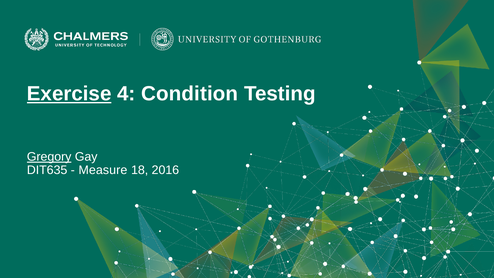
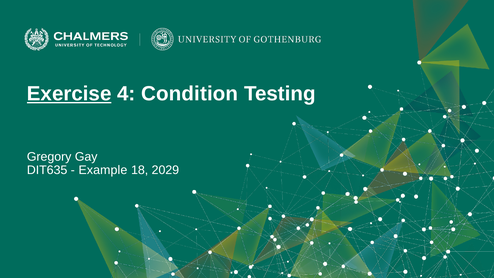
Gregory underline: present -> none
Measure: Measure -> Example
2016: 2016 -> 2029
